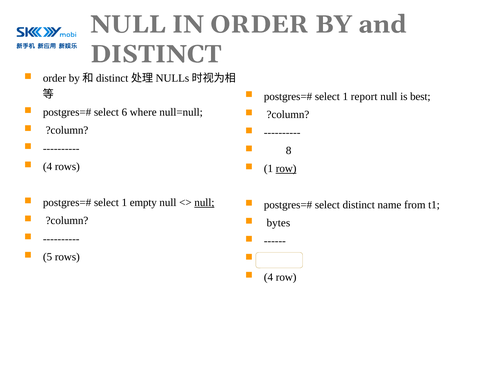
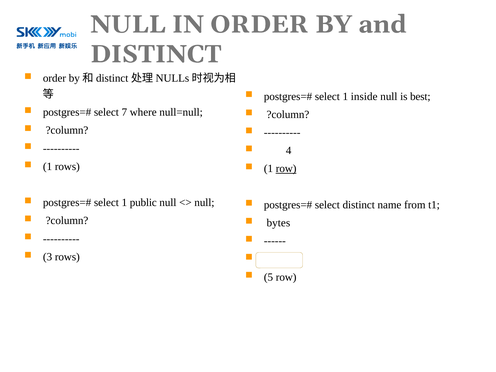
report: report -> inside
6: 6 -> 7
8: 8 -> 4
4 at (48, 166): 4 -> 1
empty: empty -> public
null at (204, 203) underline: present -> none
5: 5 -> 3
4 at (268, 277): 4 -> 5
